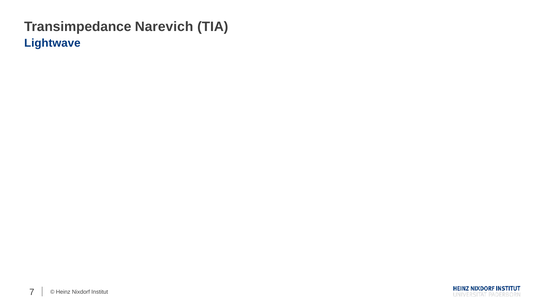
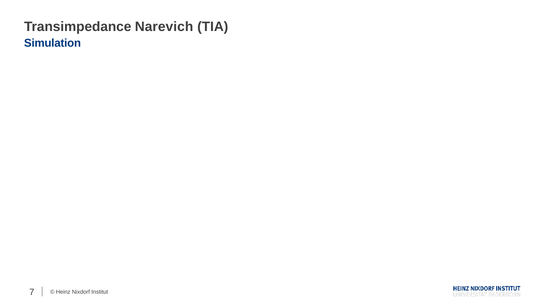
Lightwave: Lightwave -> Simulation
